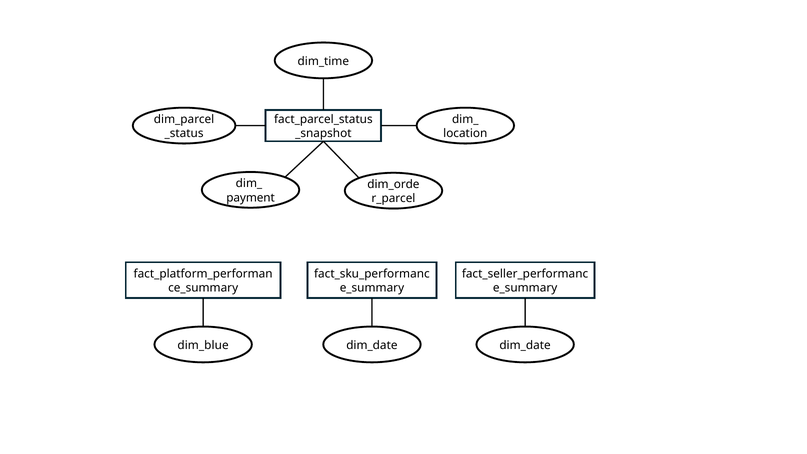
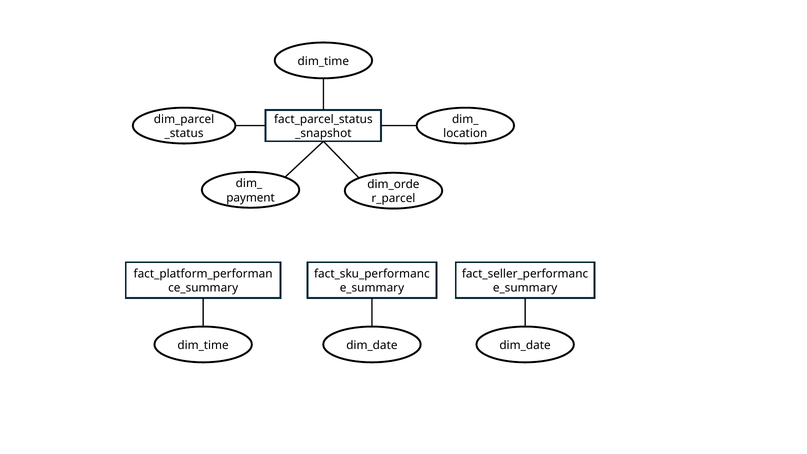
dim_blue at (203, 345): dim_blue -> dim_time
